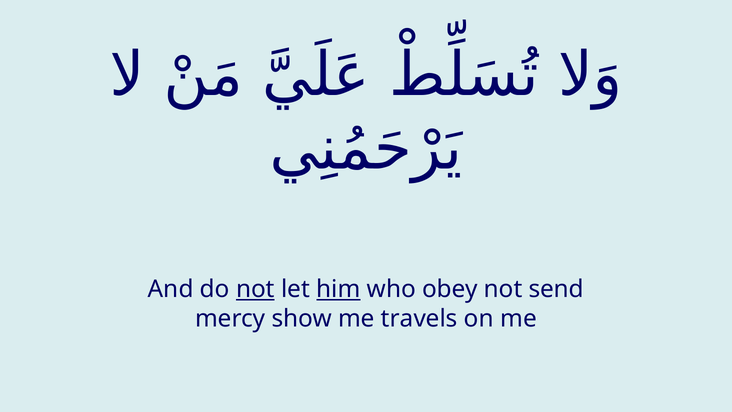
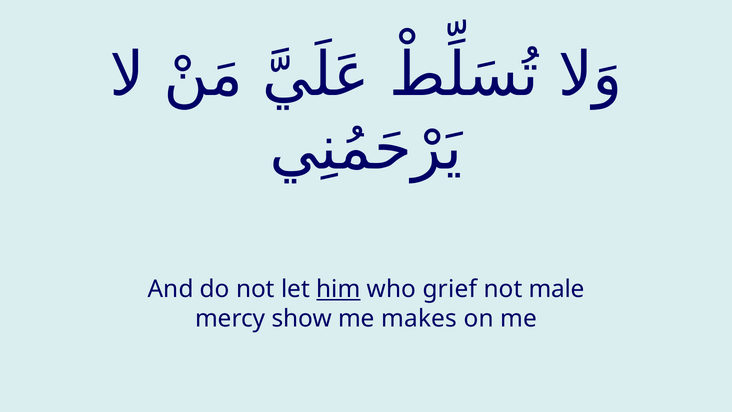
not at (255, 289) underline: present -> none
obey: obey -> grief
send: send -> male
travels: travels -> makes
